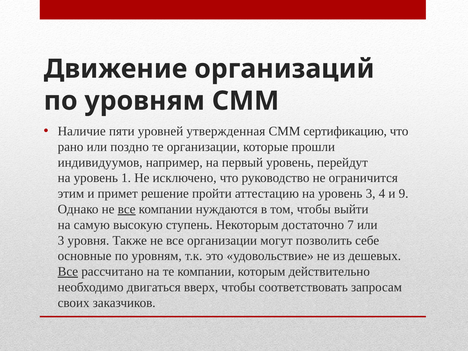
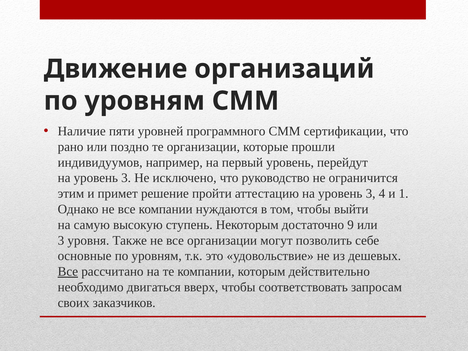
утвержденная: утвержденная -> программного
сертификацию: сертификацию -> сертификации
1 at (126, 178): 1 -> 3
9: 9 -> 1
все at (127, 209) underline: present -> none
7: 7 -> 9
